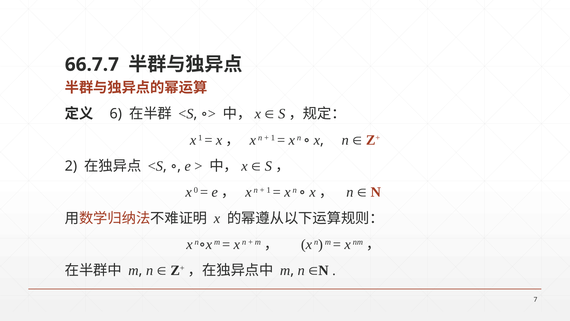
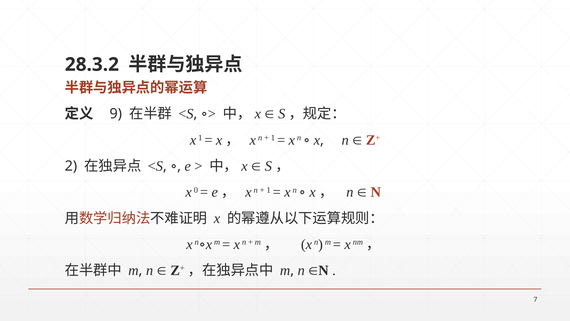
66.7.7: 66.7.7 -> 28.3.2
6: 6 -> 9
